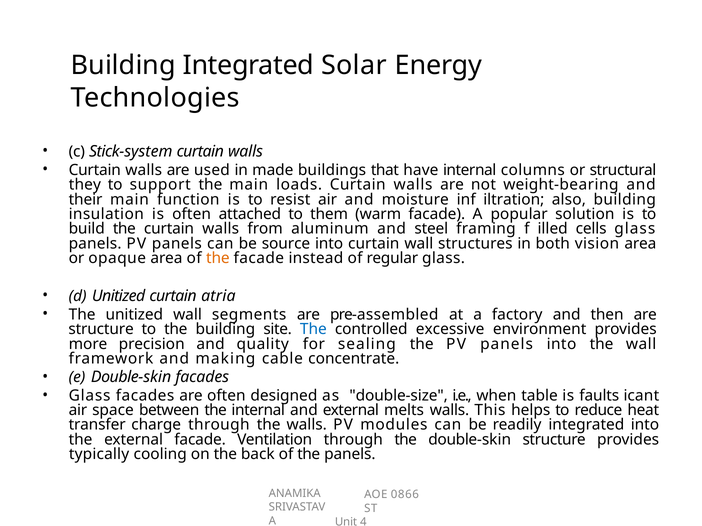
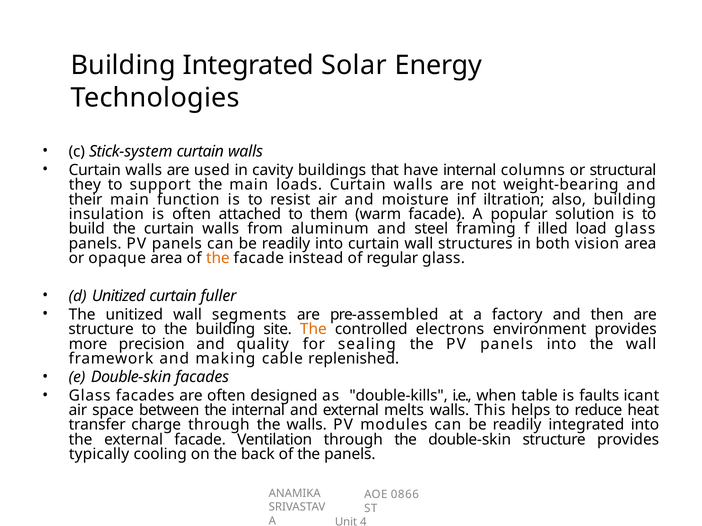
made: made -> cavity
cells: cells -> load
panels can be source: source -> readily
atria: atria -> fuller
The at (313, 329) colour: blue -> orange
excessive: excessive -> electrons
concentrate: concentrate -> replenished
double-size: double-size -> double-kills
